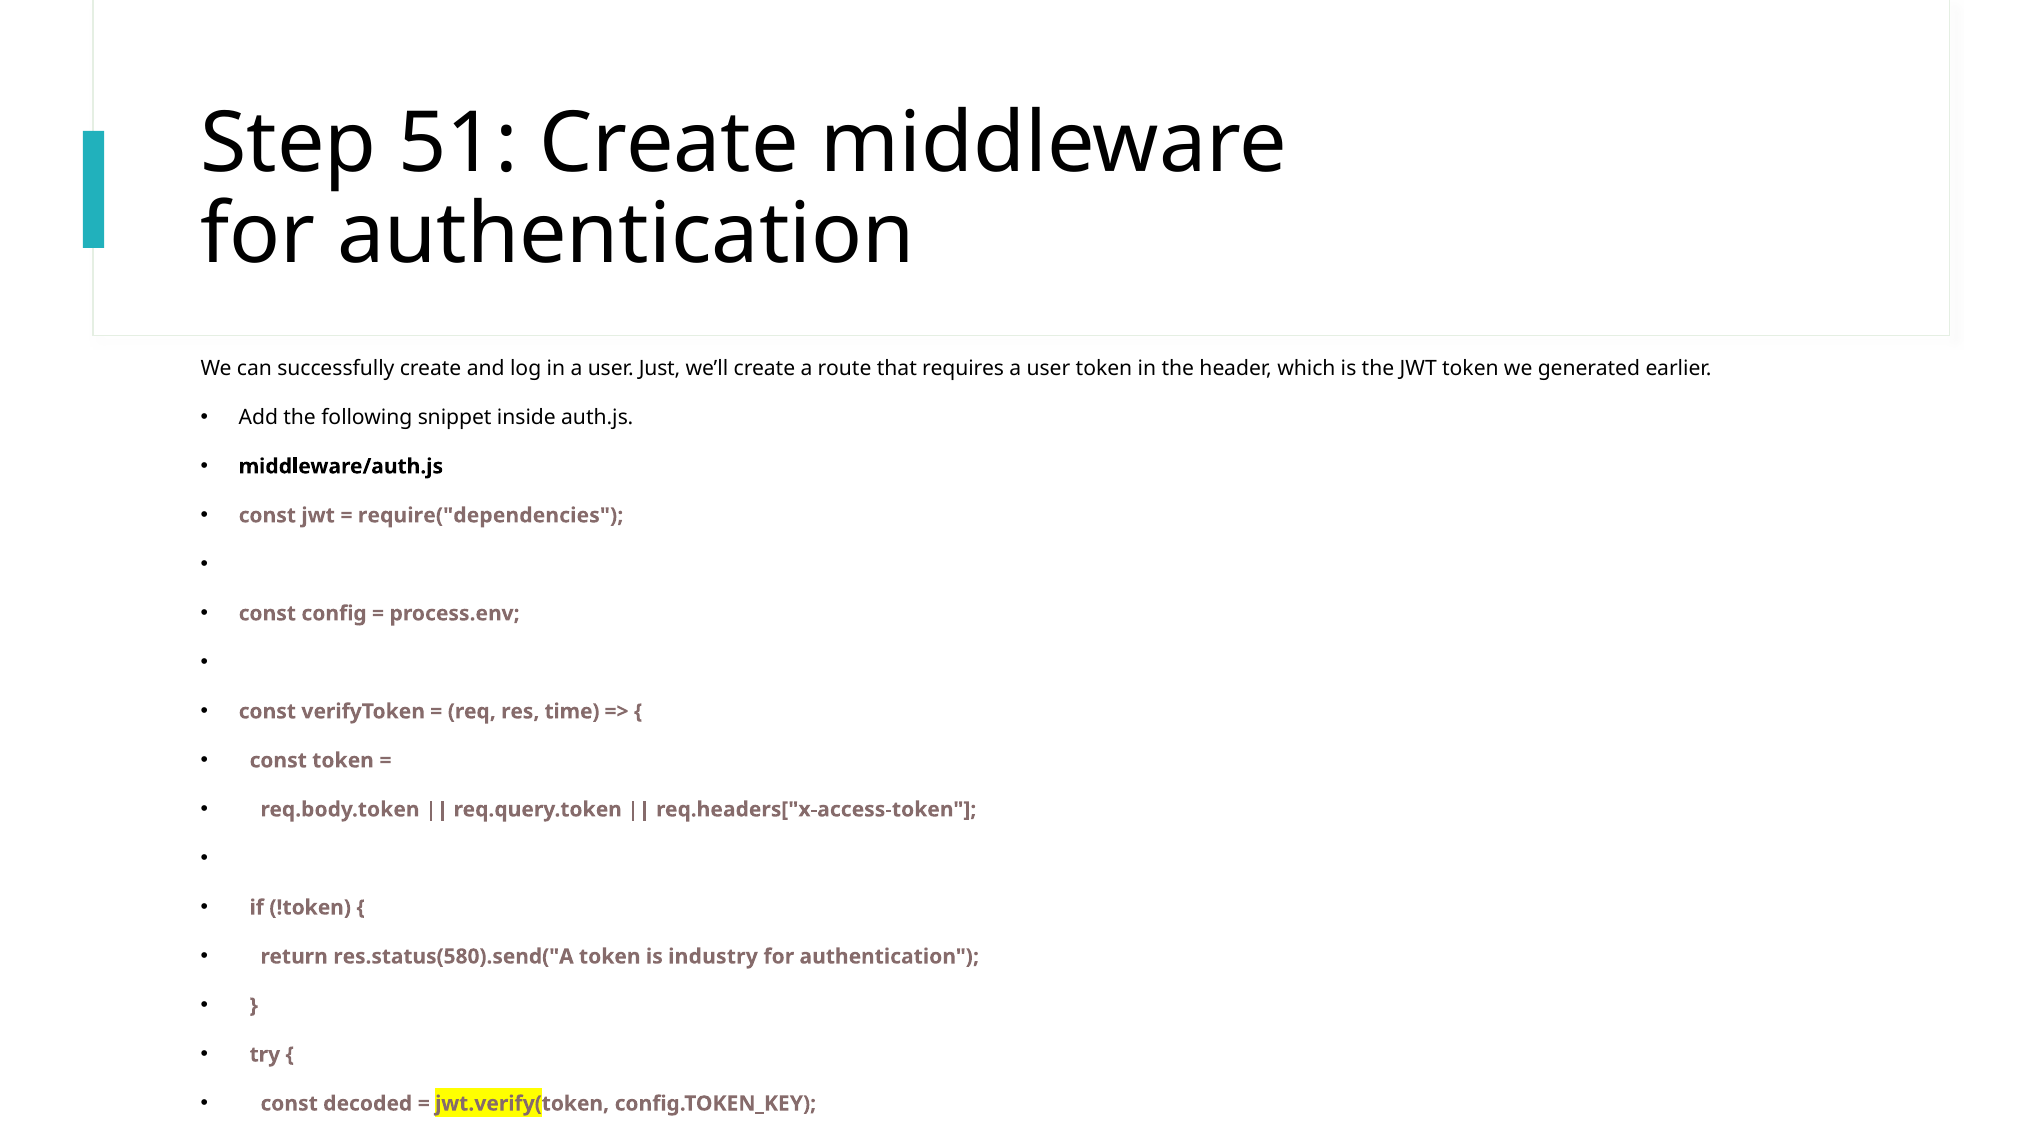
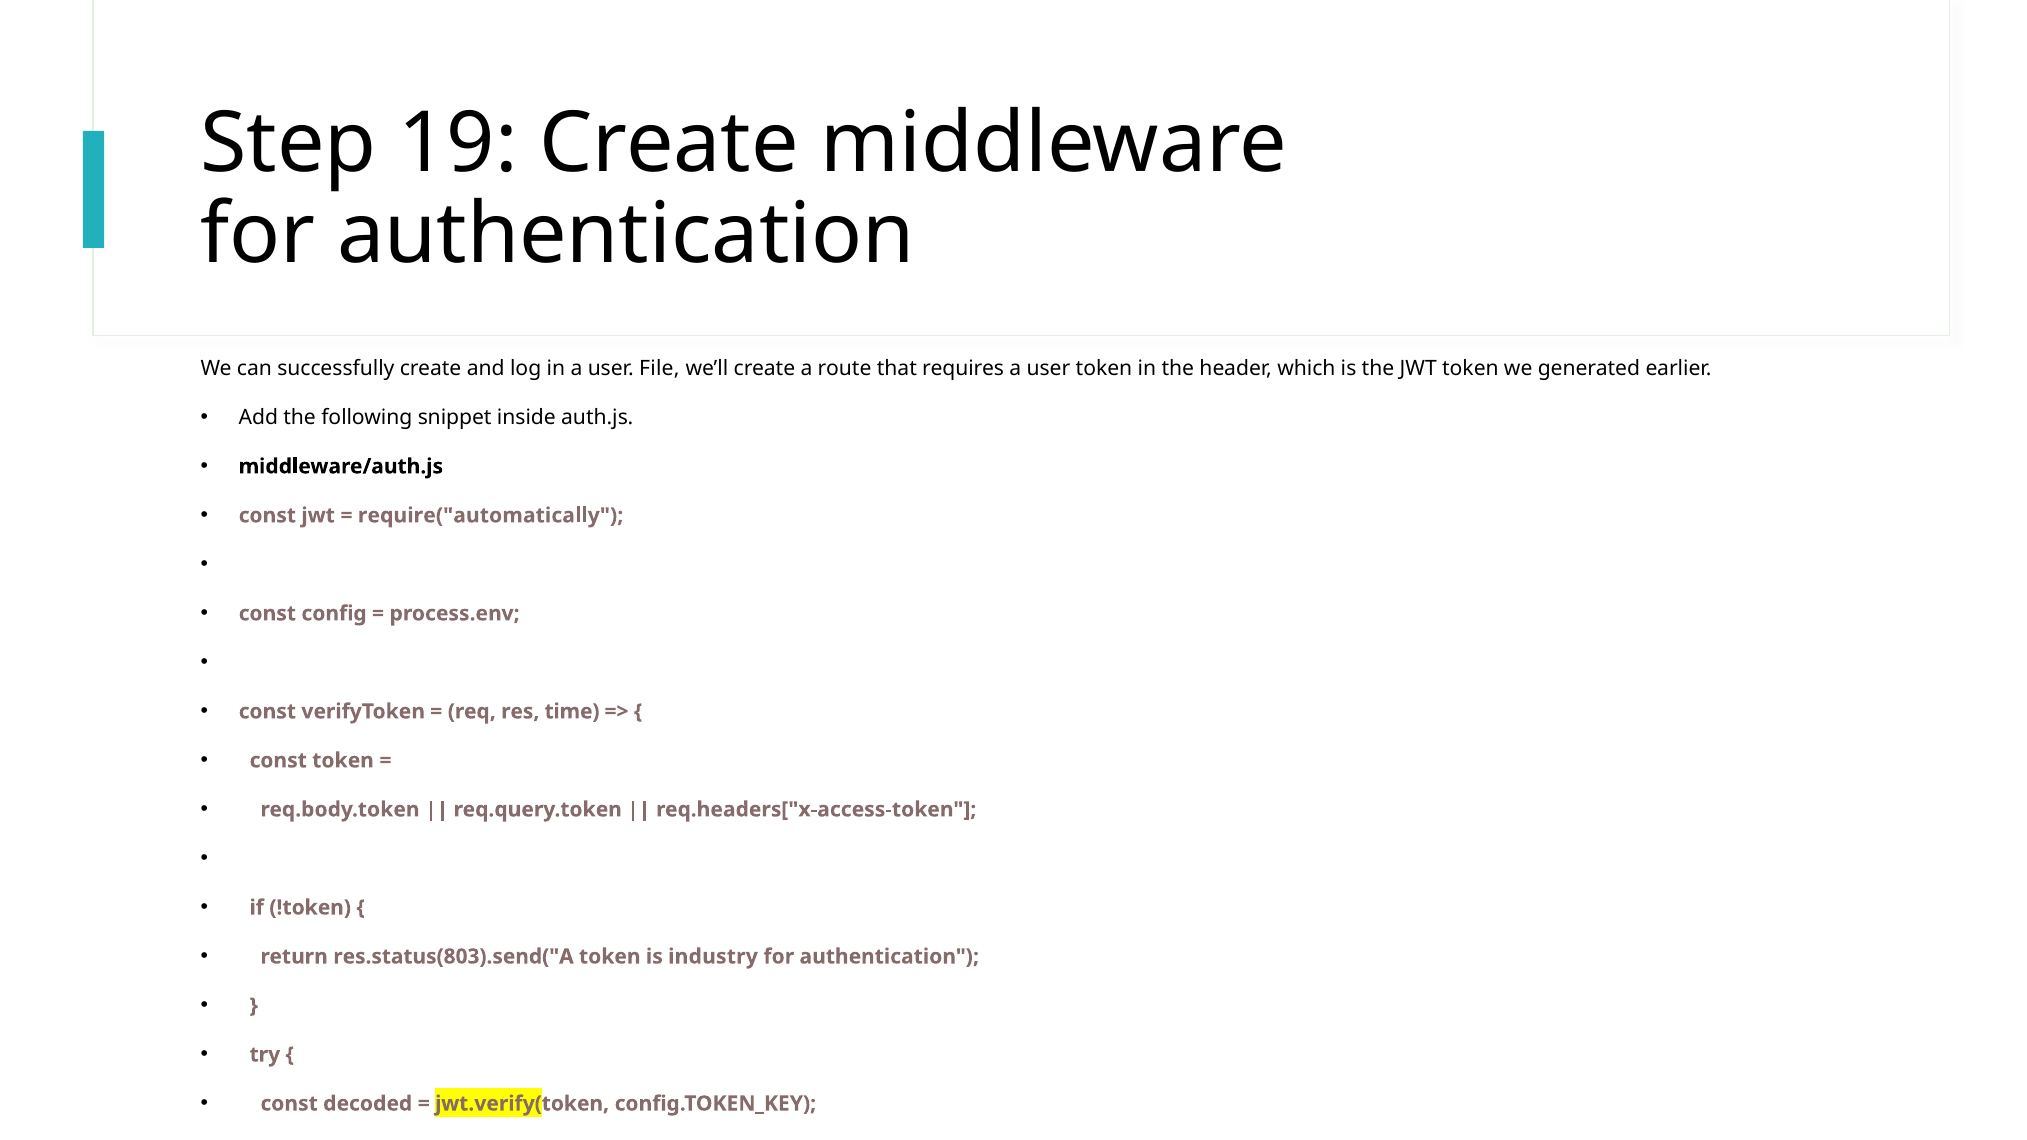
51: 51 -> 19
Just: Just -> File
require("dependencies: require("dependencies -> require("automatically
res.status(580).send("A: res.status(580).send("A -> res.status(803).send("A
